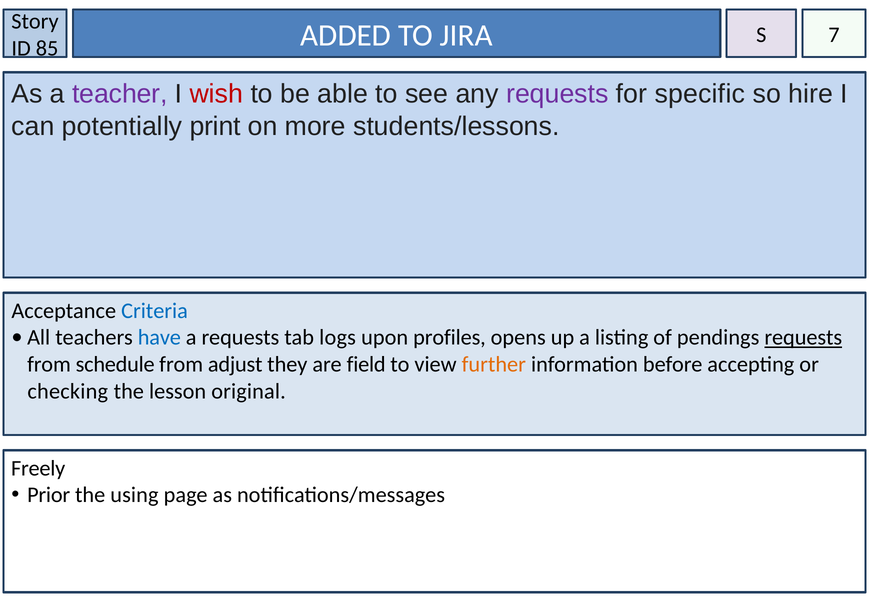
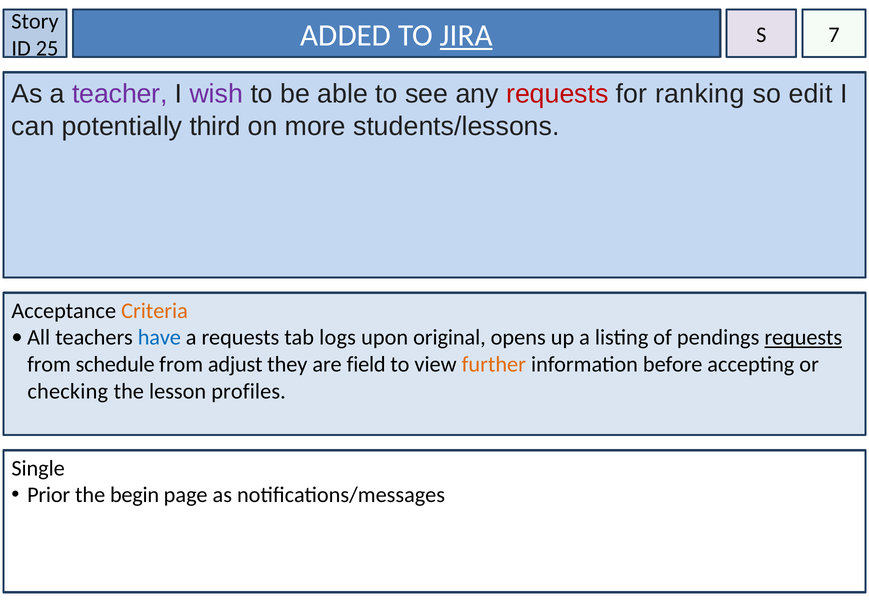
85: 85 -> 25
JIRA underline: none -> present
wish colour: red -> purple
requests at (557, 94) colour: purple -> red
specific: specific -> ranking
hire: hire -> edit
print: print -> third
Criteria colour: blue -> orange
profiles: profiles -> original
original: original -> profiles
Freely: Freely -> Single
using: using -> begin
